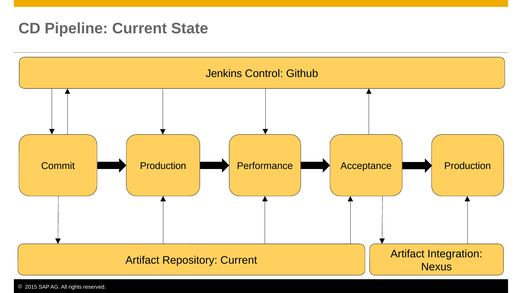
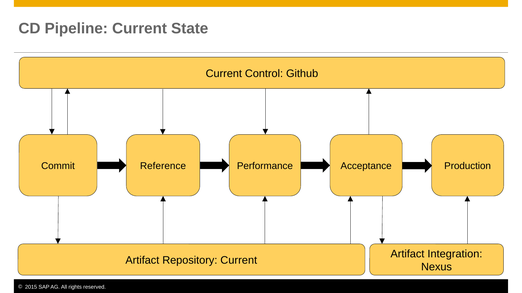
Jenkins at (224, 74): Jenkins -> Current
Commit Production: Production -> Reference
